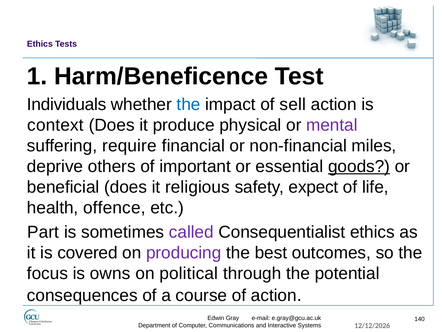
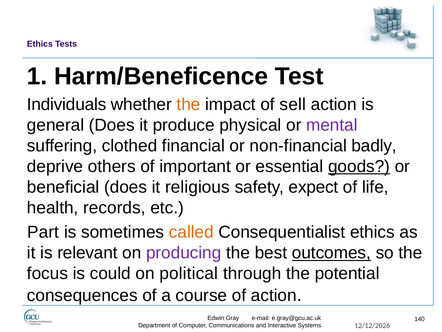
the at (189, 104) colour: blue -> orange
context: context -> general
require: require -> clothed
miles: miles -> badly
offence: offence -> records
called colour: purple -> orange
covered: covered -> relevant
outcomes underline: none -> present
owns: owns -> could
